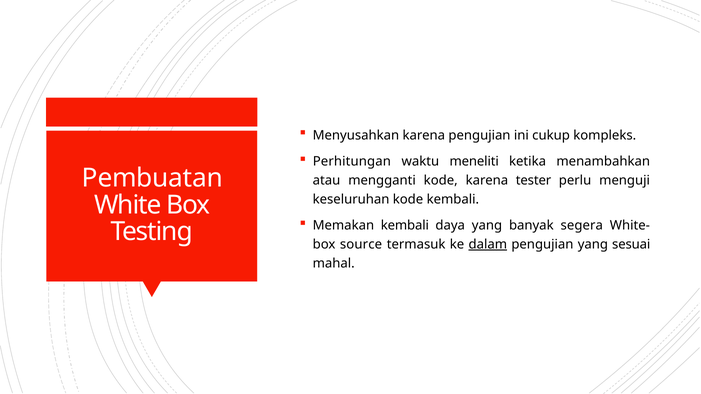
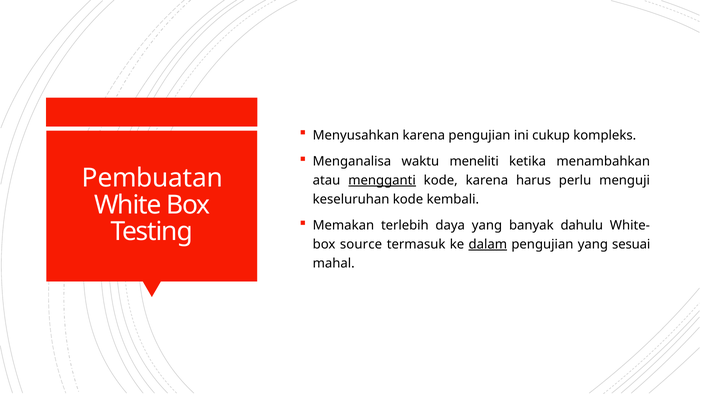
Perhitungan: Perhitungan -> Menganalisa
mengganti underline: none -> present
tester: tester -> harus
Memakan kembali: kembali -> terlebih
segera: segera -> dahulu
